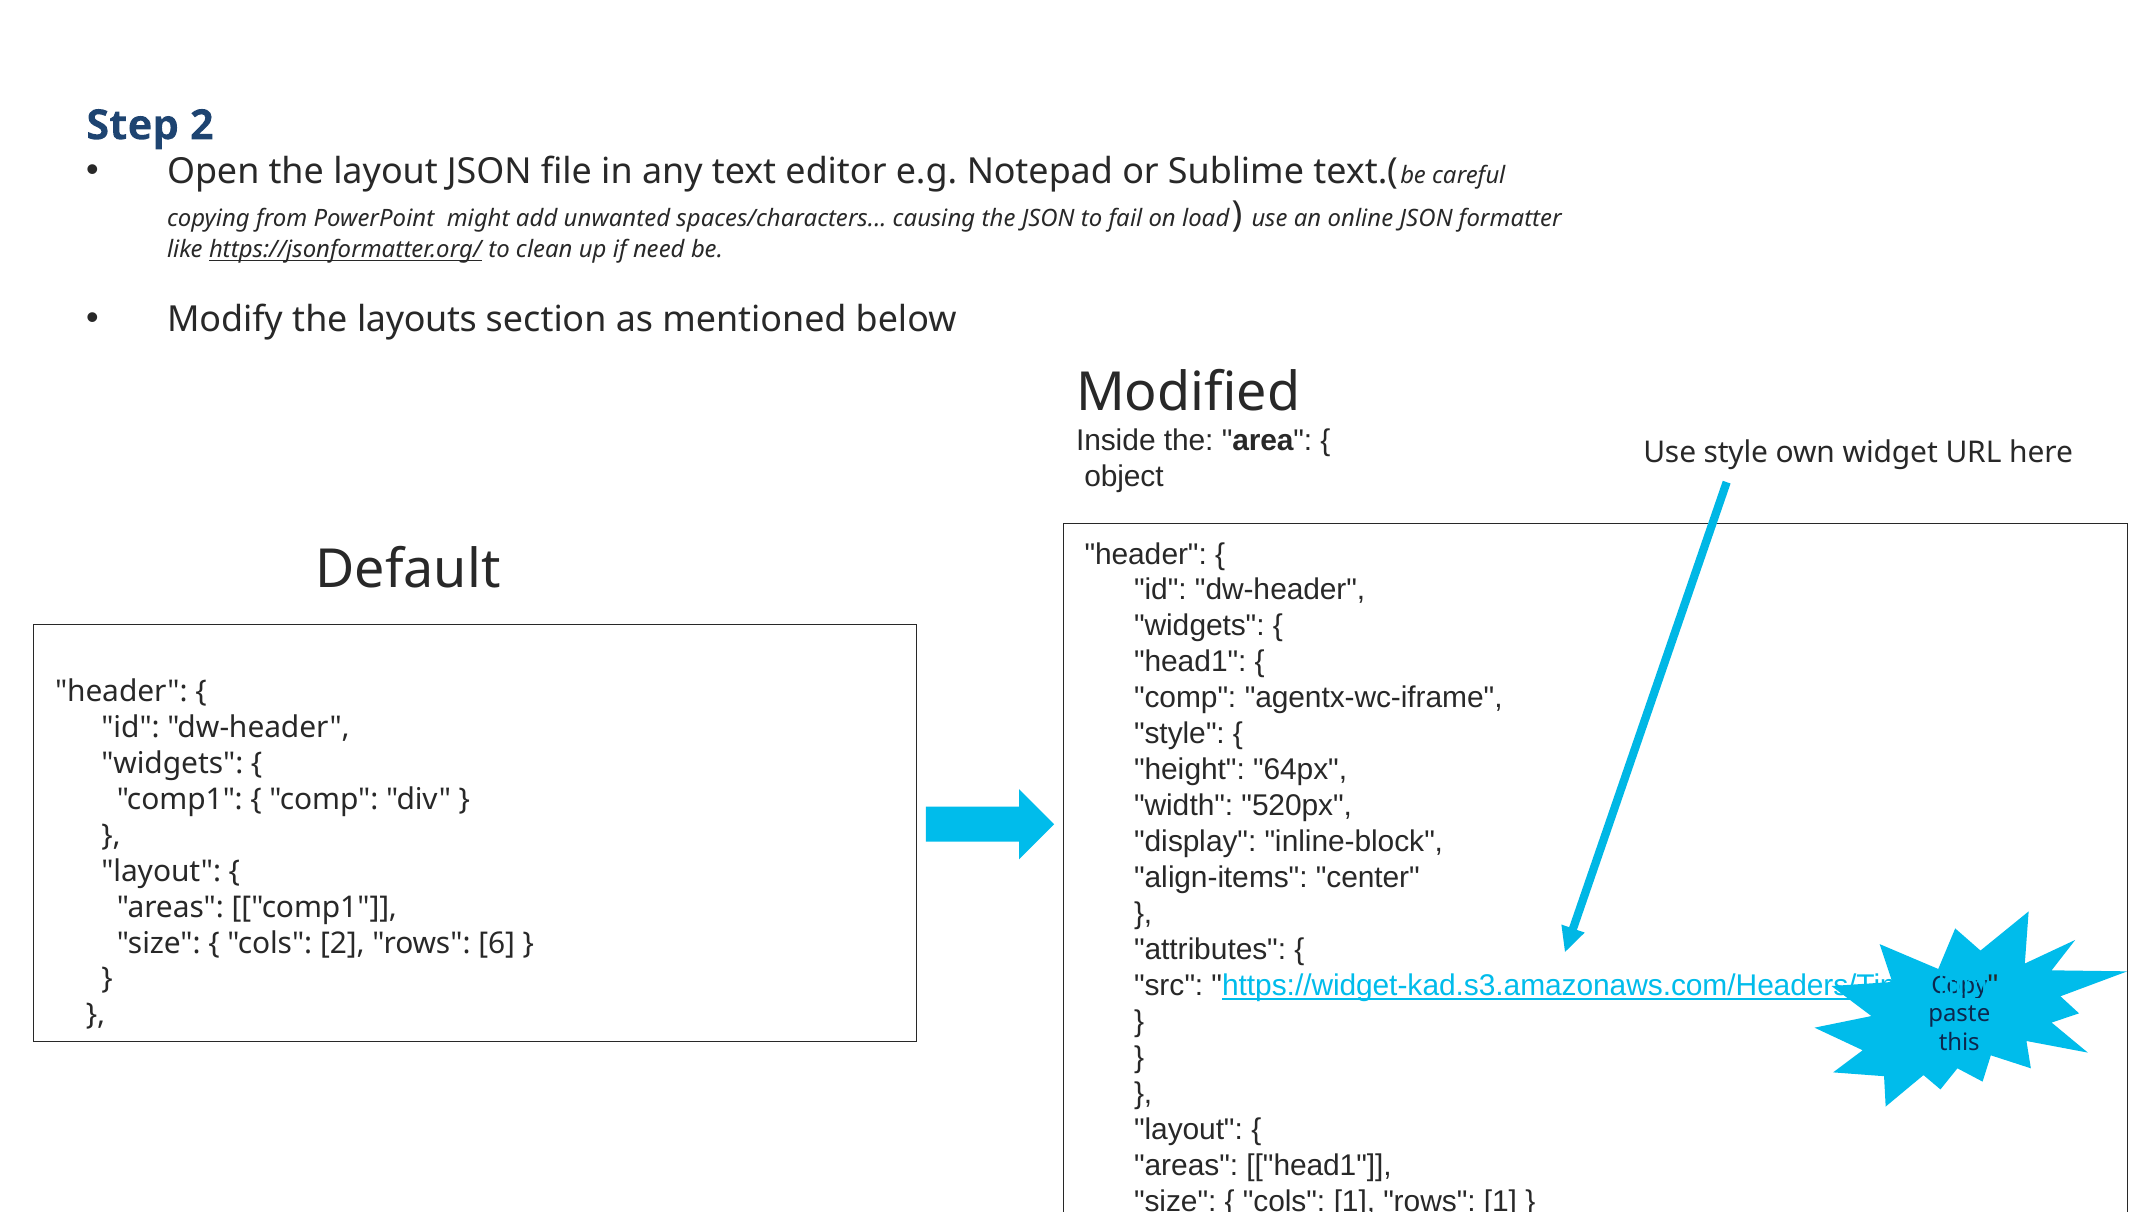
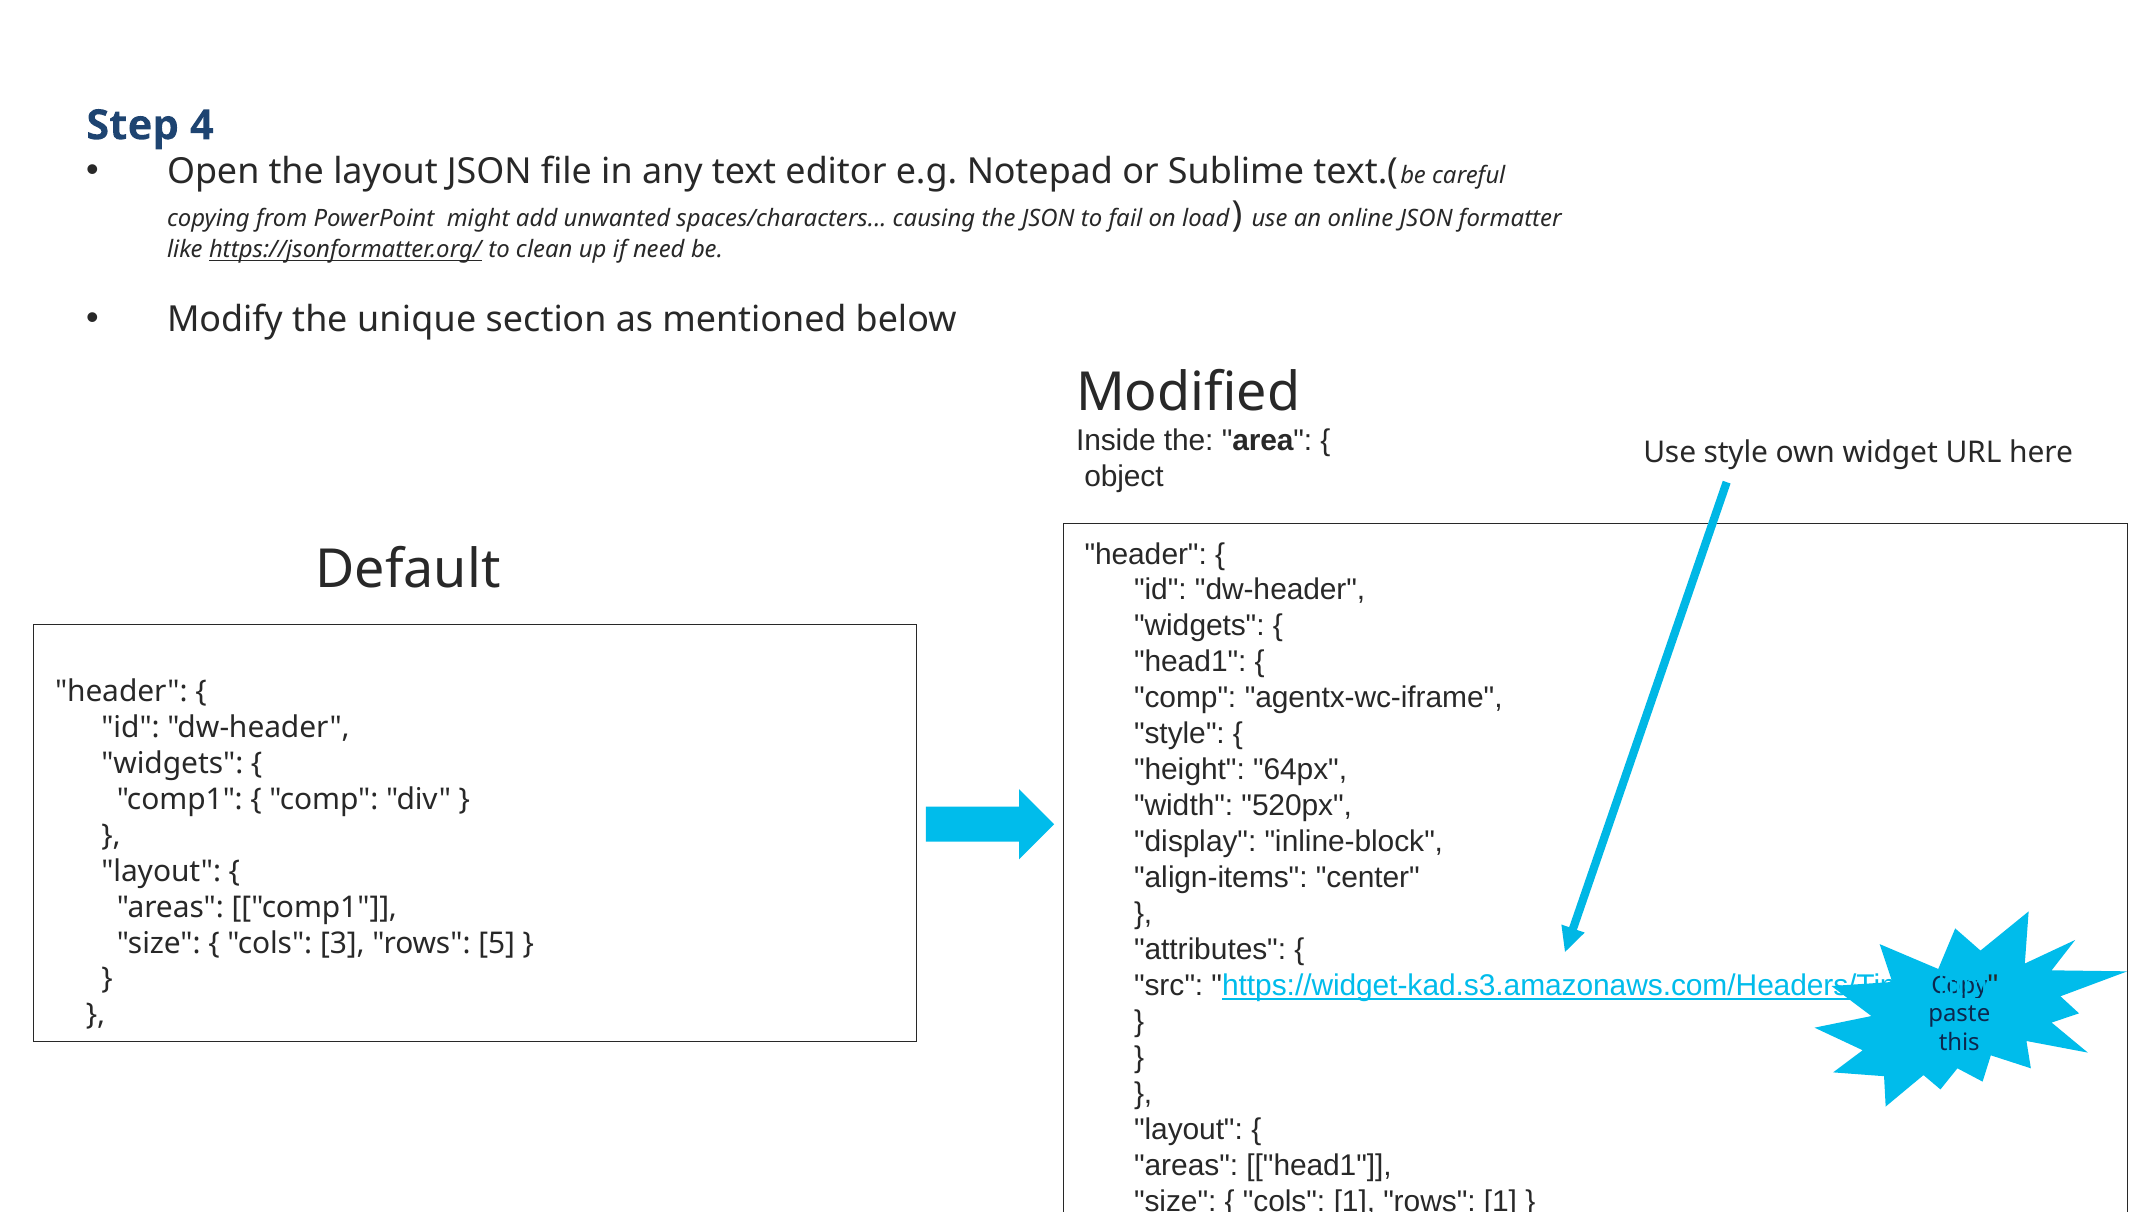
Step 2: 2 -> 4
layouts: layouts -> unique
cols 2: 2 -> 3
6: 6 -> 5
